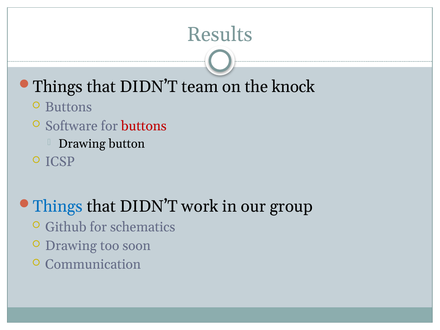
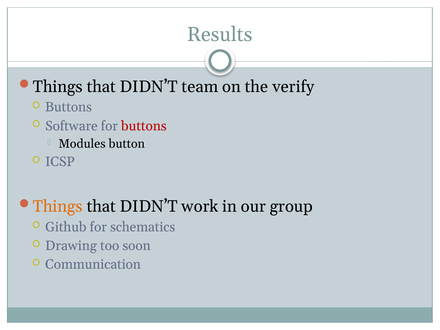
knock: knock -> verify
Drawing at (82, 144): Drawing -> Modules
Things at (58, 206) colour: blue -> orange
